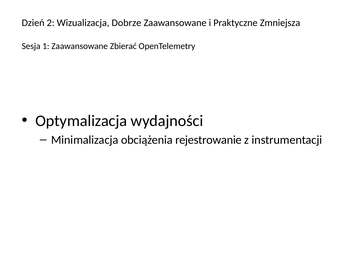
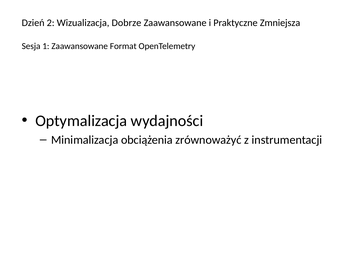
Zbierać: Zbierać -> Format
rejestrowanie: rejestrowanie -> zrównoważyć
